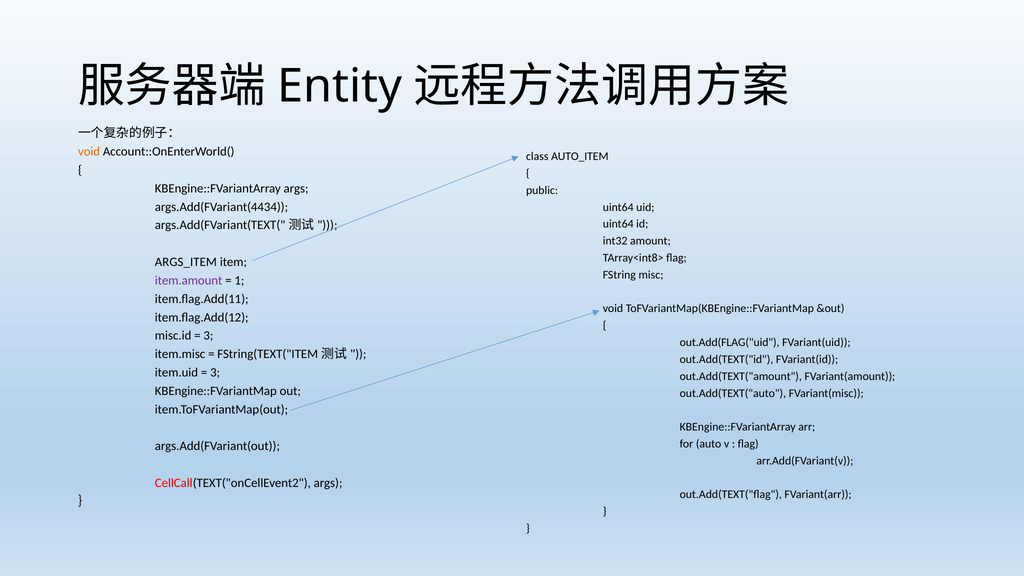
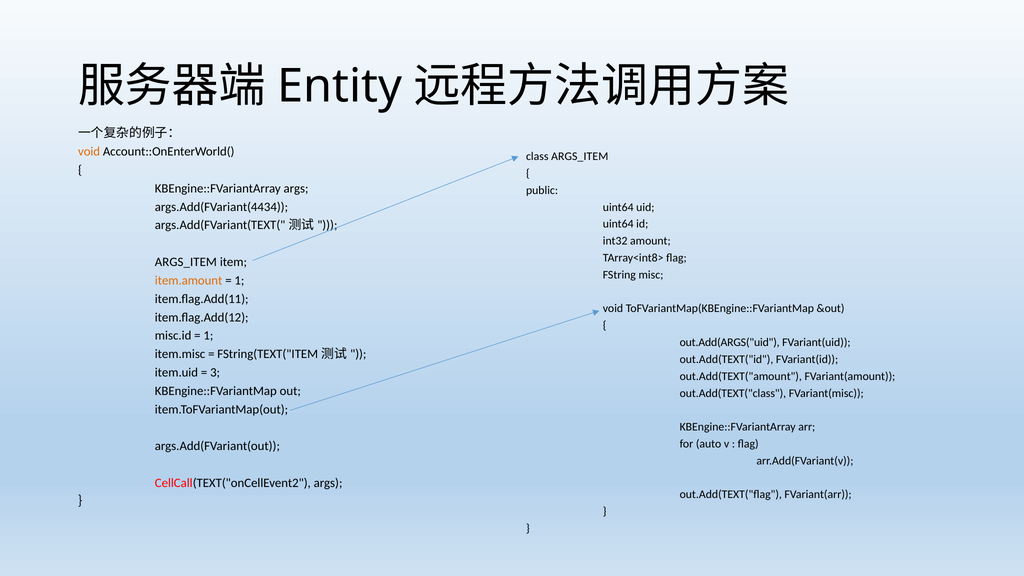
class AUTO_ITEM: AUTO_ITEM -> ARGS_ITEM
item.amount colour: purple -> orange
3 at (208, 336): 3 -> 1
out.Add(FLAG("uid: out.Add(FLAG("uid -> out.Add(ARGS("uid
out.Add(TEXT("auto: out.Add(TEXT("auto -> out.Add(TEXT("class
